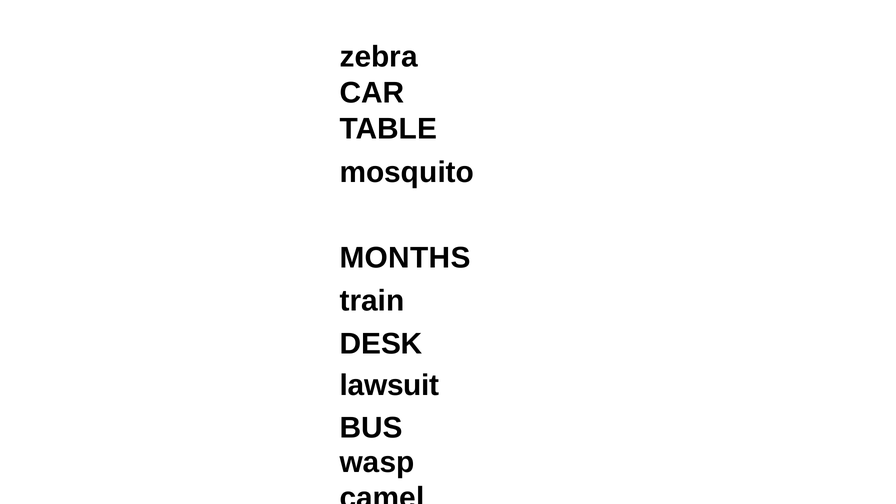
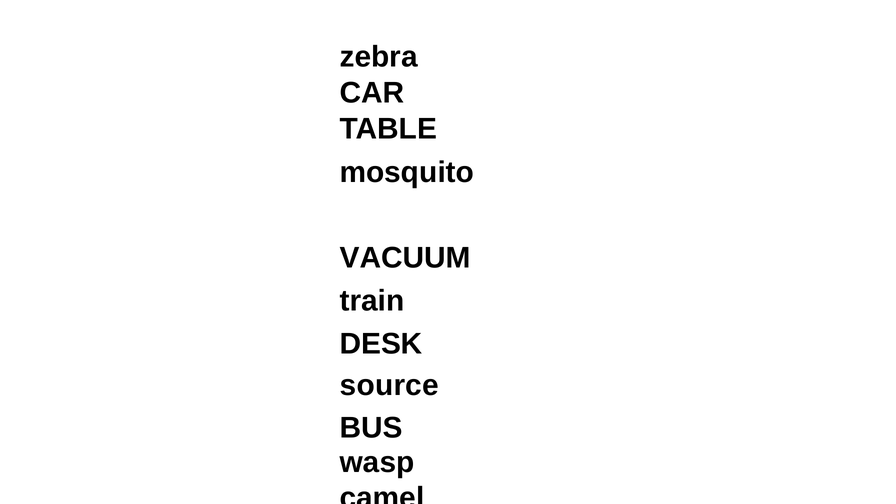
MONTHS: MONTHS -> VACUUM
lawsuit: lawsuit -> source
